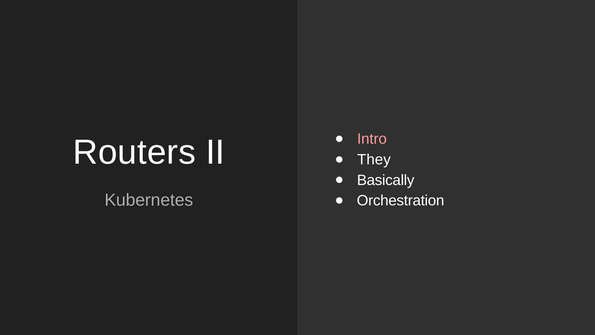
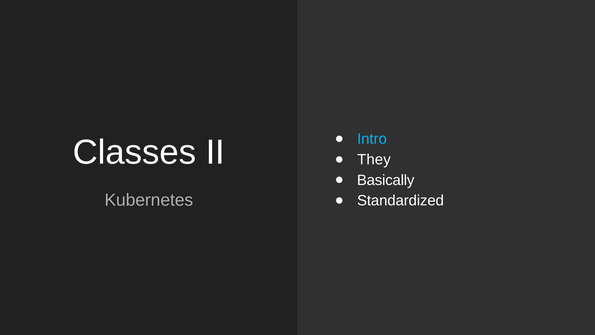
Routers: Routers -> Classes
Intro colour: pink -> light blue
Orchestration: Orchestration -> Standardized
